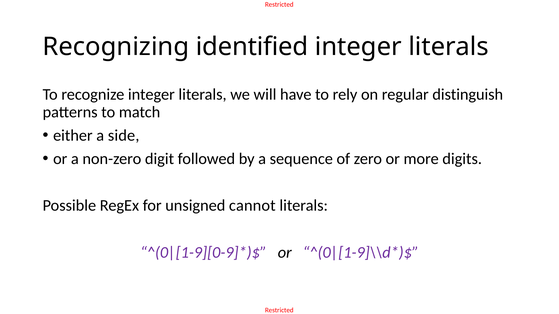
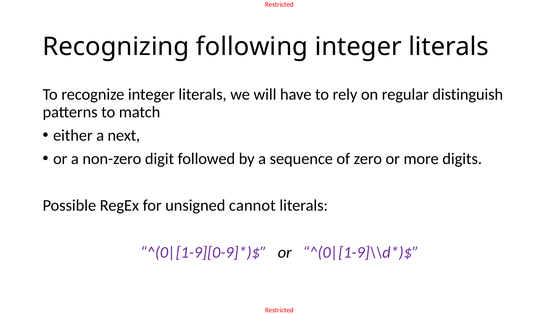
identified: identified -> following
side: side -> next
